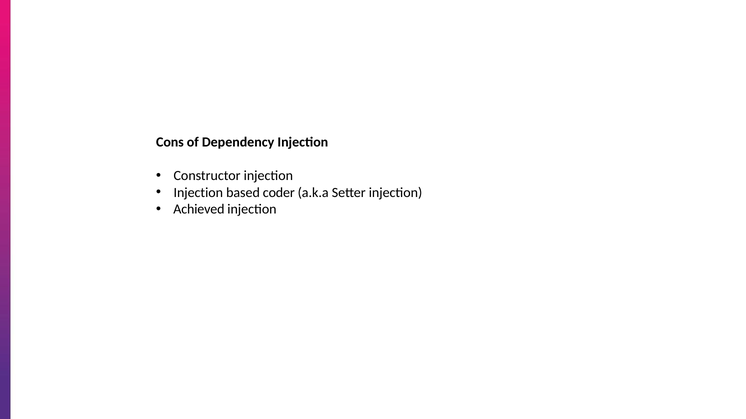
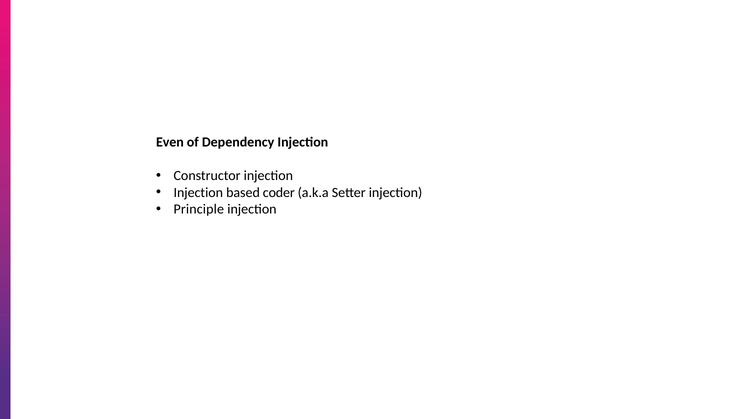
Cons: Cons -> Even
Achieved: Achieved -> Principle
